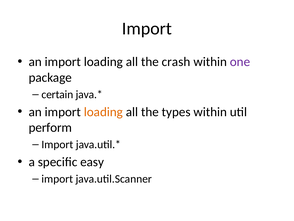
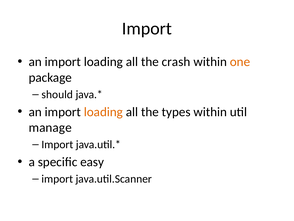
one colour: purple -> orange
certain: certain -> should
perform: perform -> manage
